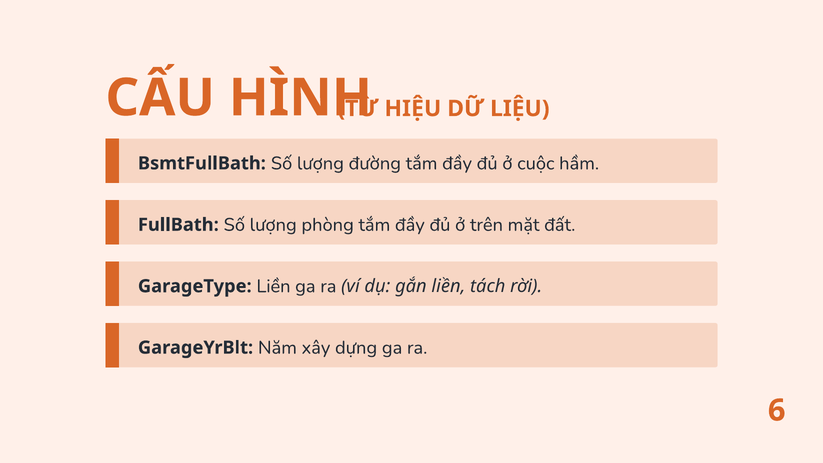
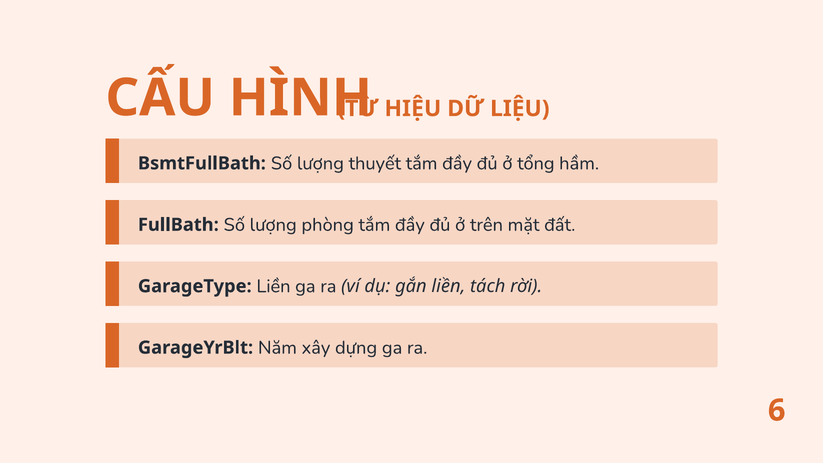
đường: đường -> thuyết
cuộc: cuộc -> tổng
